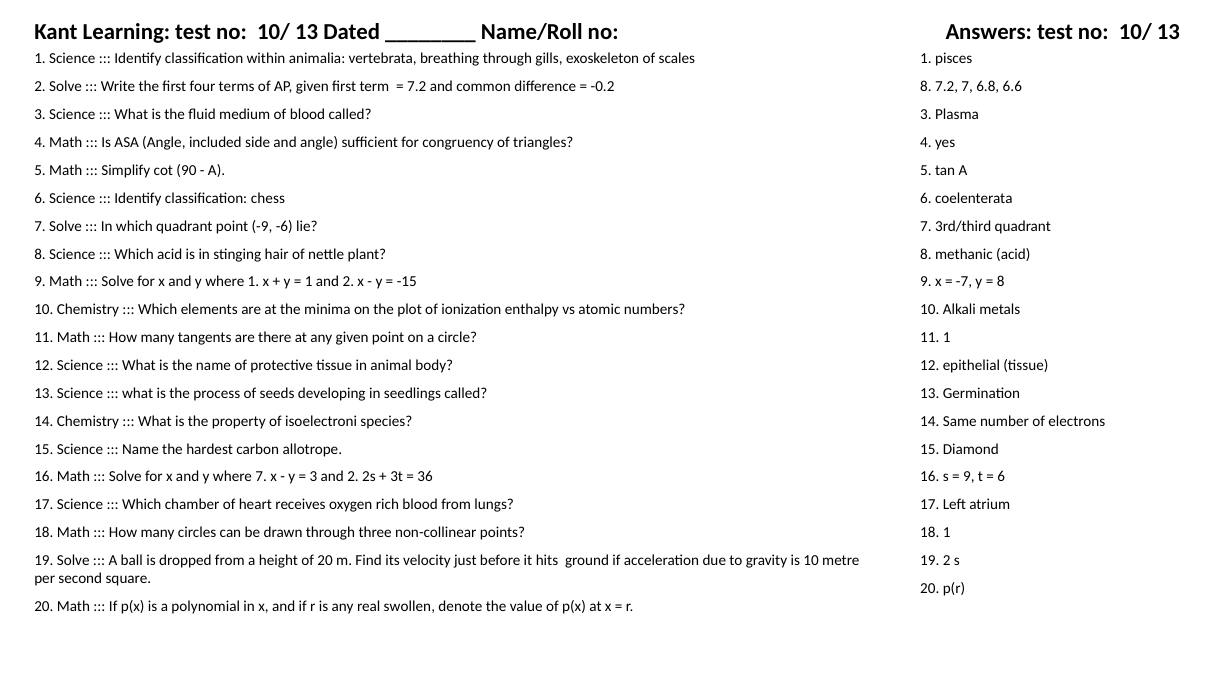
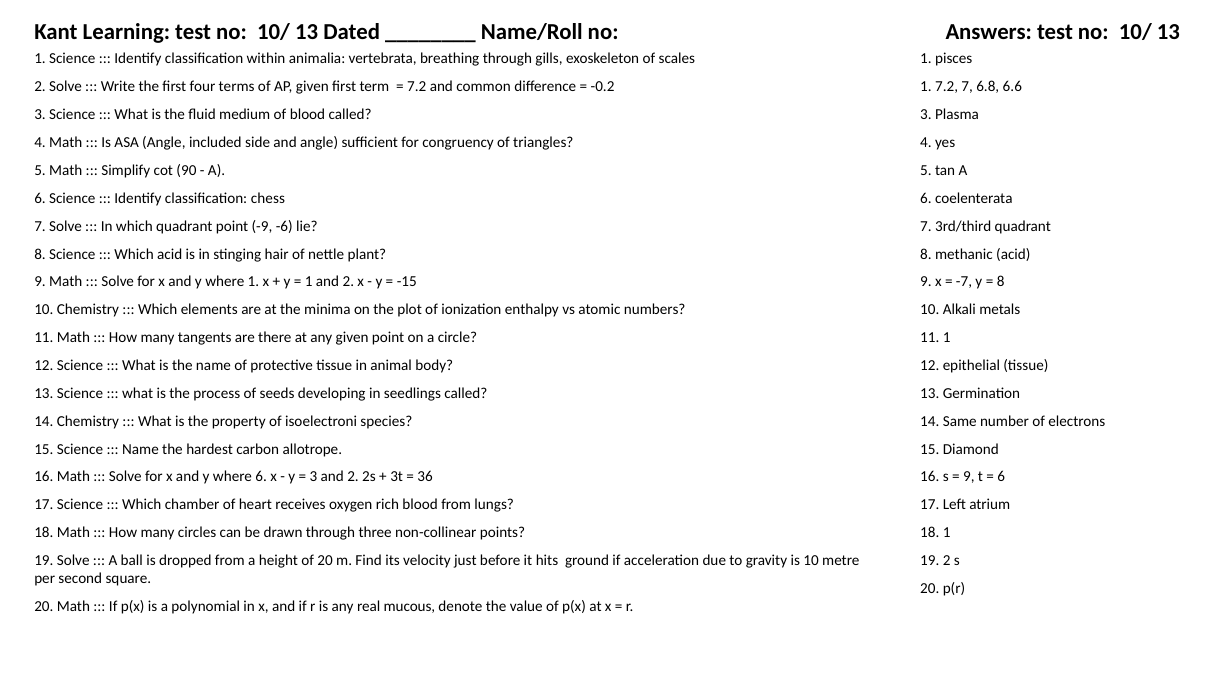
-0.2 8: 8 -> 1
where 7: 7 -> 6
swollen: swollen -> mucous
